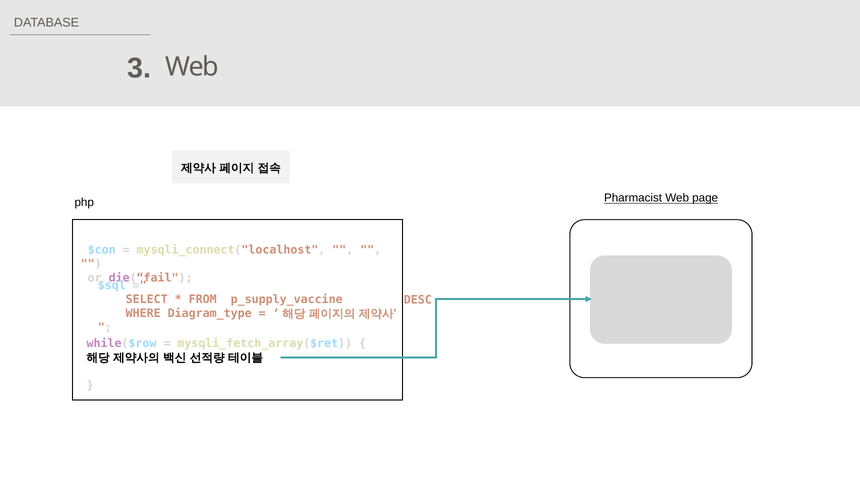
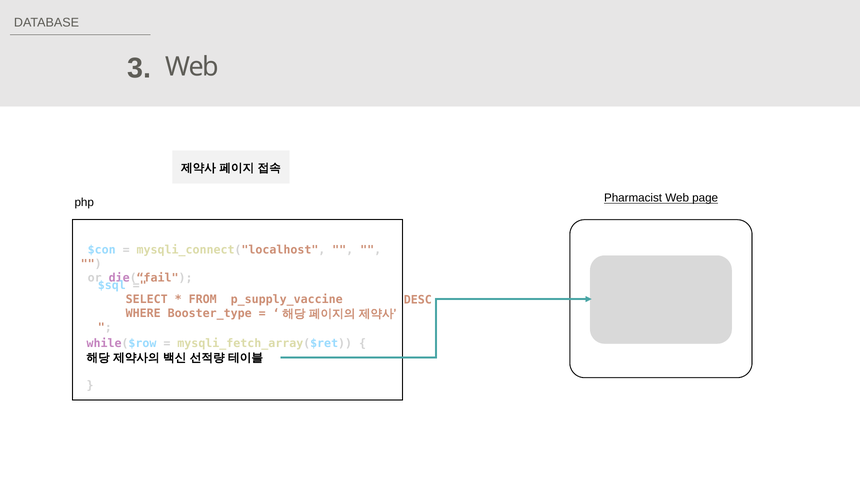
Diagram_type: Diagram_type -> Booster_type
